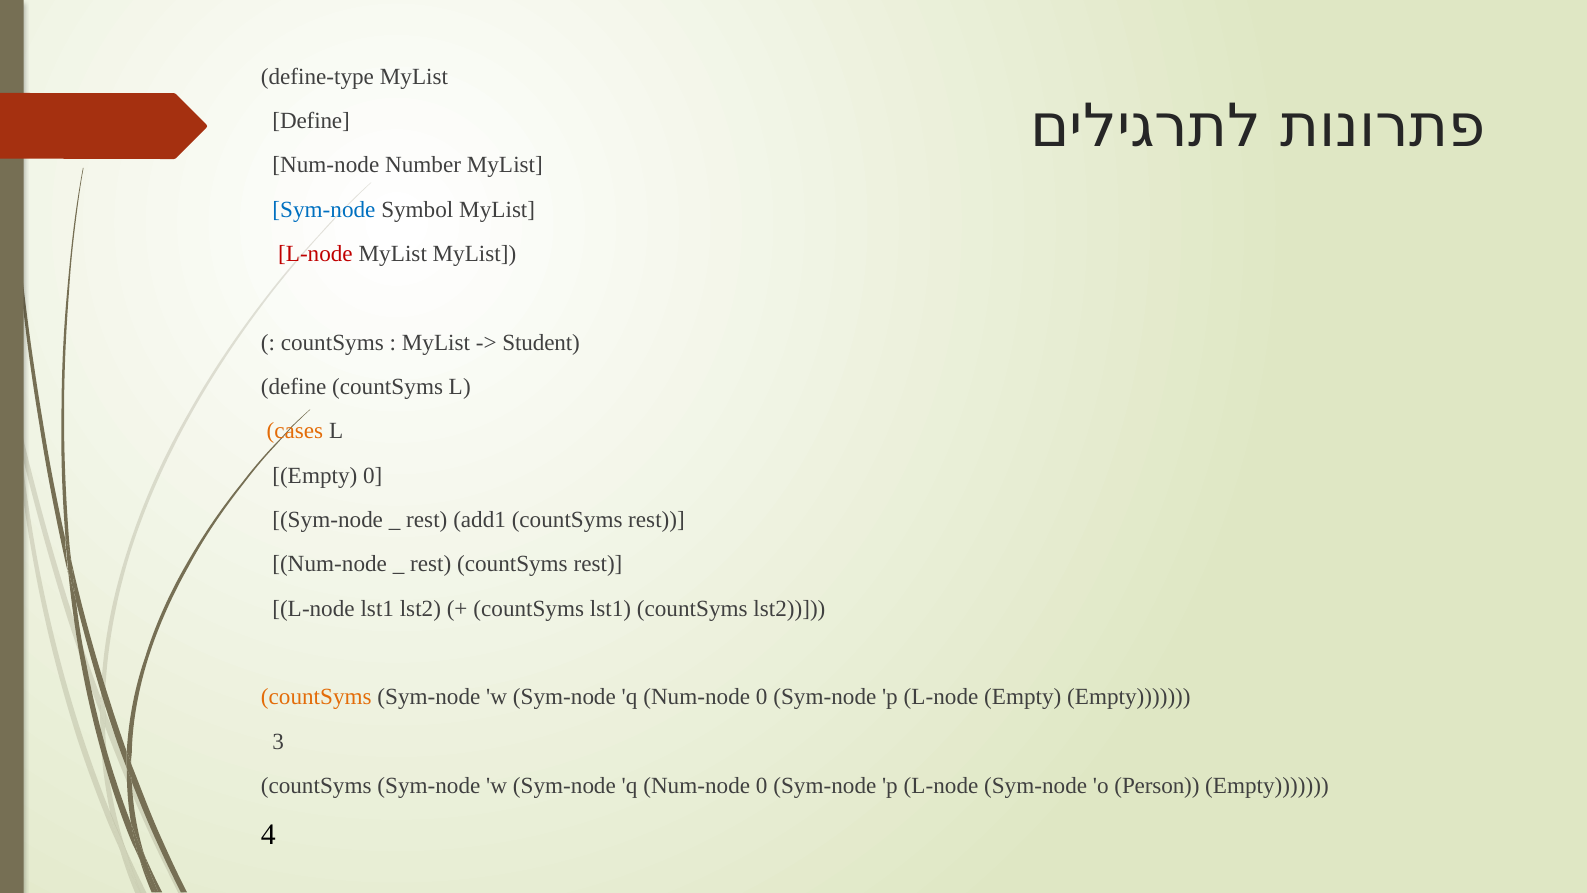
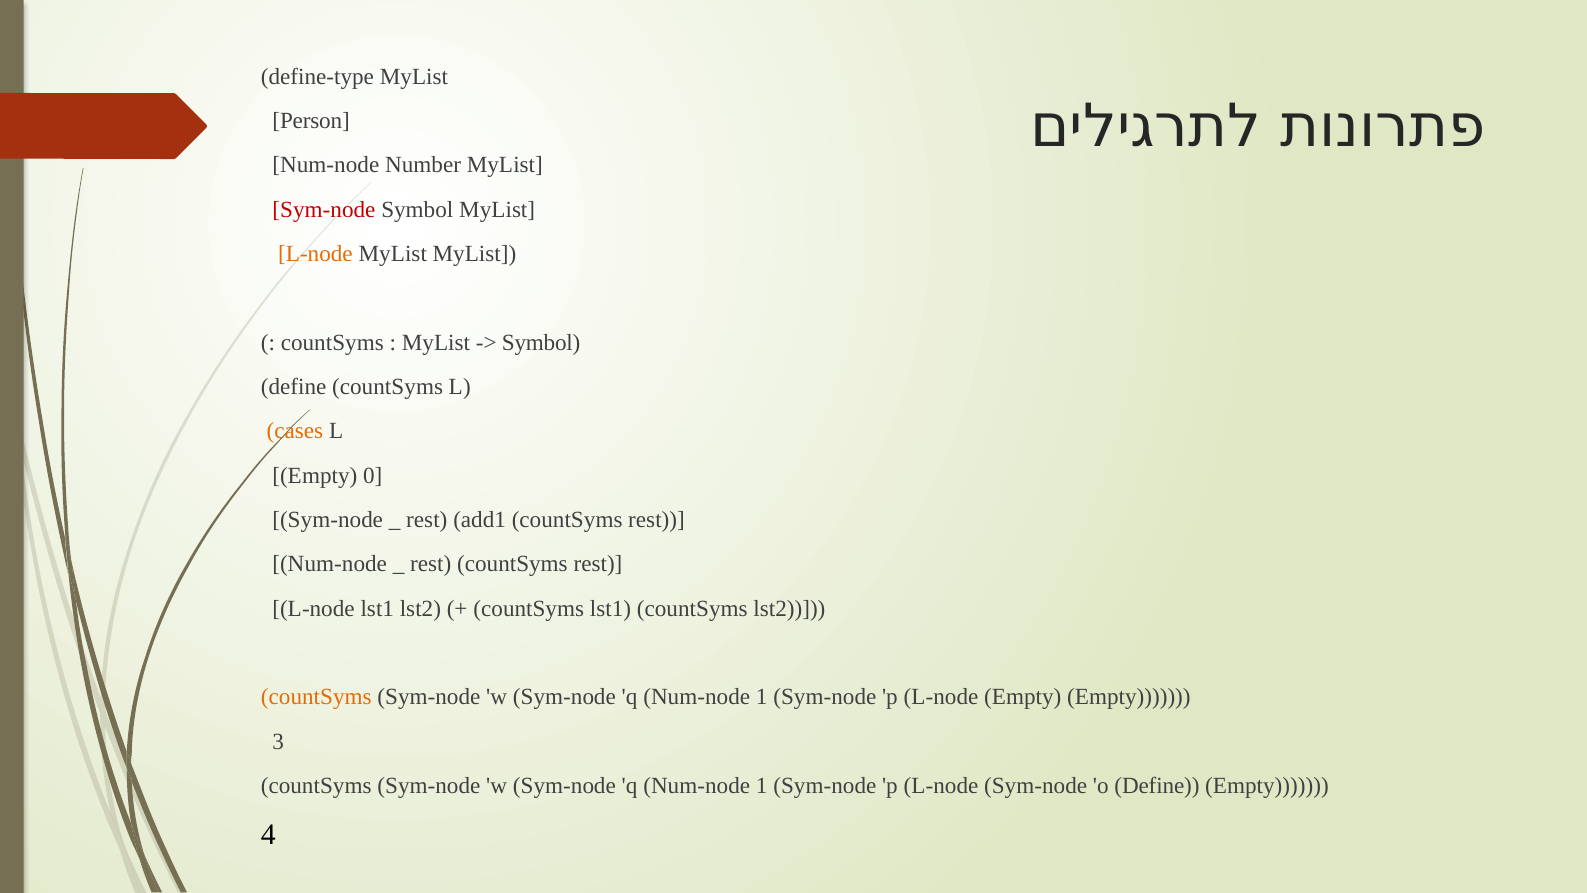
Define at (311, 121): Define -> Person
Sym-node at (324, 209) colour: blue -> red
L-node at (315, 254) colour: red -> orange
Student at (541, 342): Student -> Symbol
0 at (762, 697): 0 -> 1
0 at (762, 786): 0 -> 1
o Person: Person -> Define
